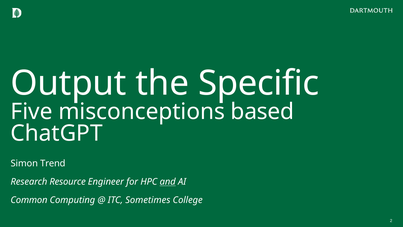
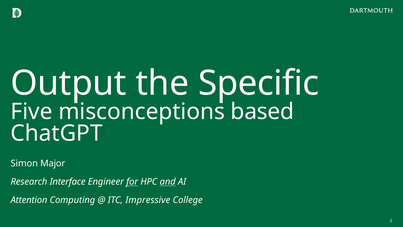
Trend: Trend -> Major
Resource: Resource -> Interface
for underline: none -> present
Common: Common -> Attention
Sometimes: Sometimes -> Impressive
